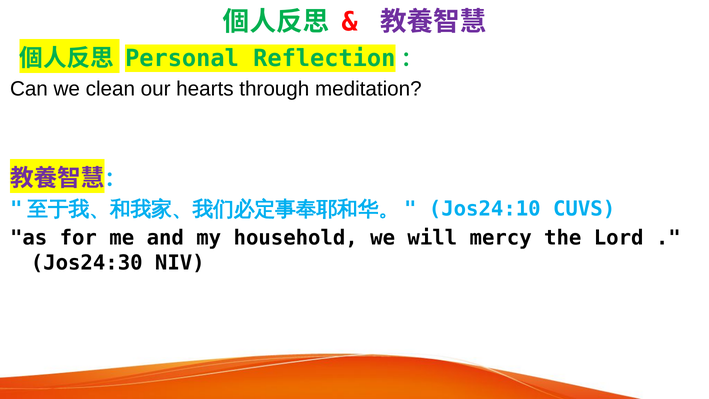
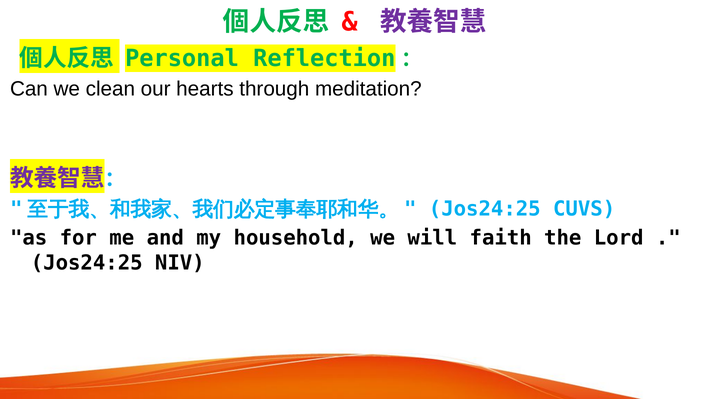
Jos24:10 at (485, 209): Jos24:10 -> Jos24:25
mercy: mercy -> faith
Jos24:30 at (87, 263): Jos24:30 -> Jos24:25
